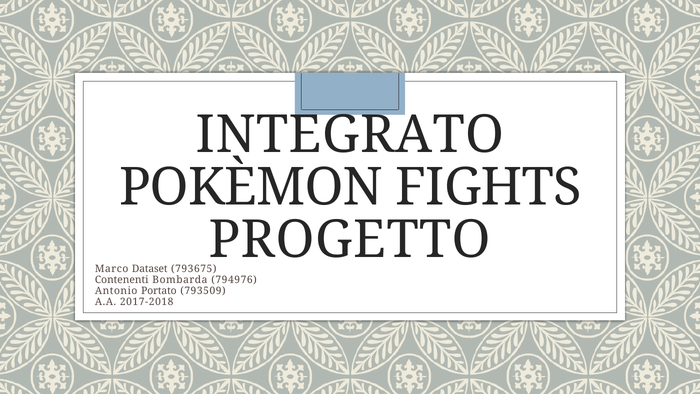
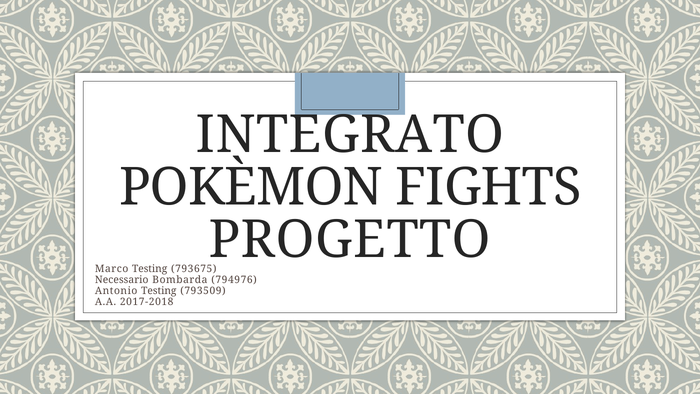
Marco Dataset: Dataset -> Testing
Contenenti: Contenenti -> Necessario
Antonio Portato: Portato -> Testing
